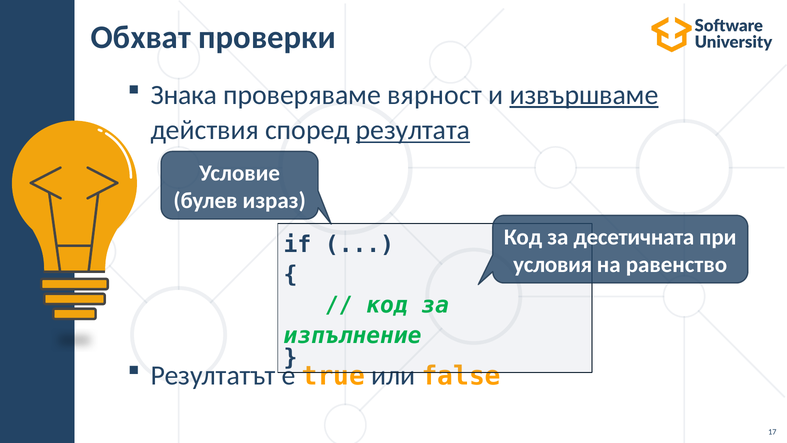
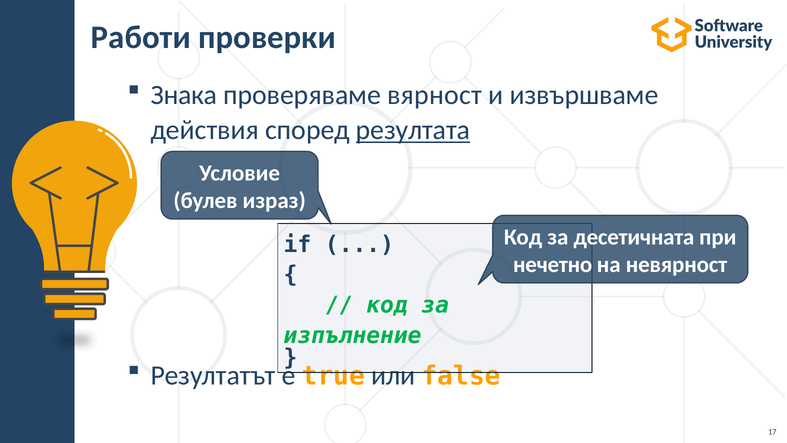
Обхват: Обхват -> Работи
извършваме underline: present -> none
условия: условия -> нечетно
равенство: равенство -> невярност
